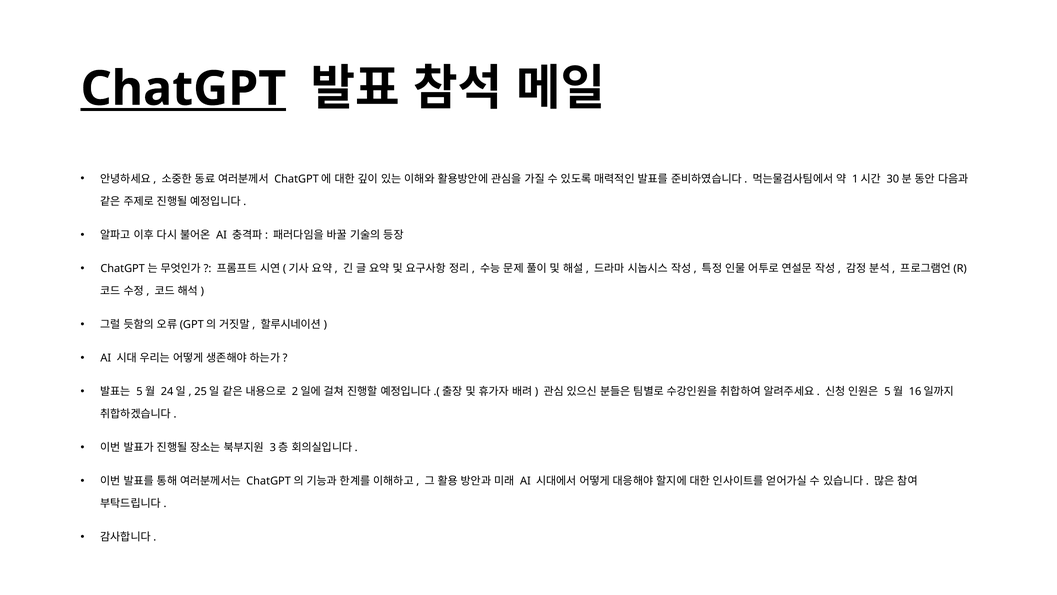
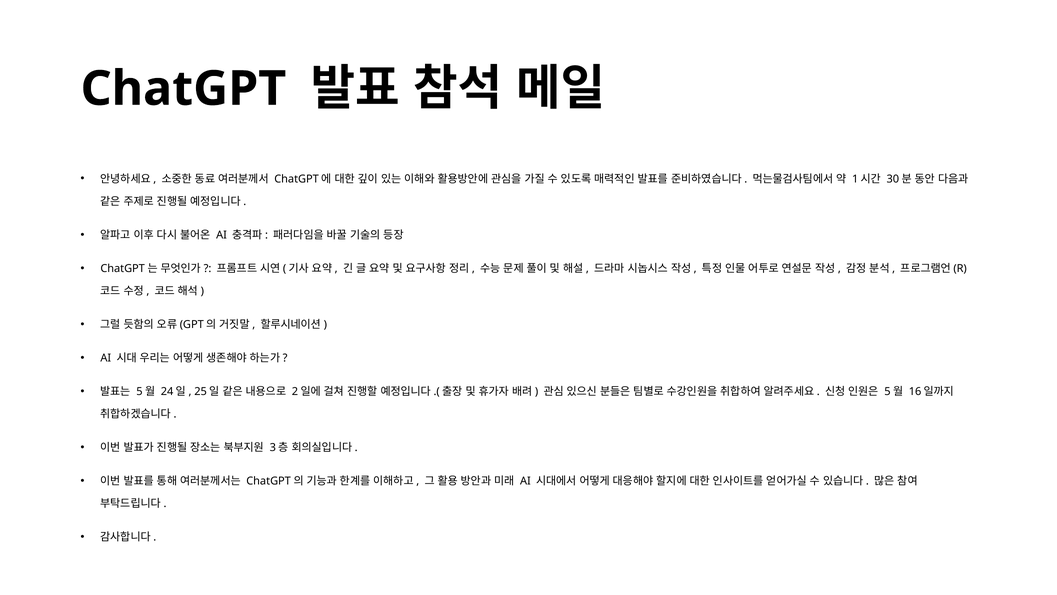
ChatGPT underline: present -> none
